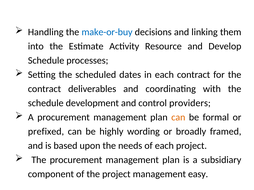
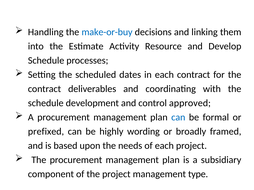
providers: providers -> approved
can at (178, 118) colour: orange -> blue
easy: easy -> type
